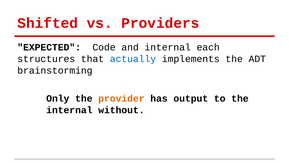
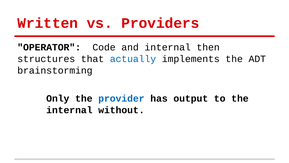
Shifted: Shifted -> Written
EXPECTED: EXPECTED -> OPERATOR
each: each -> then
provider colour: orange -> blue
